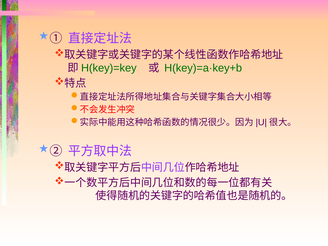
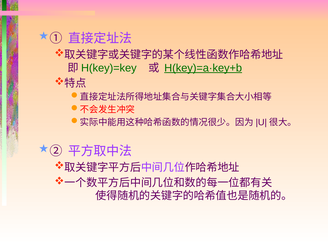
H(key)=a·key+b underline: none -> present
